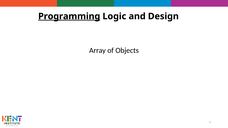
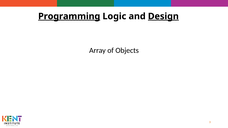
Design underline: none -> present
